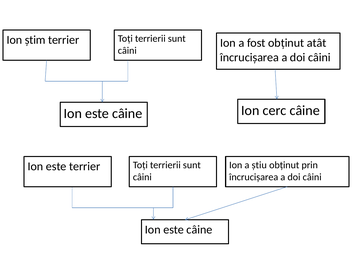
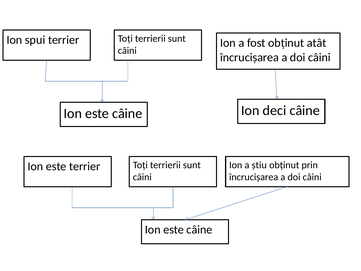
știm: știm -> spui
cerc: cerc -> deci
